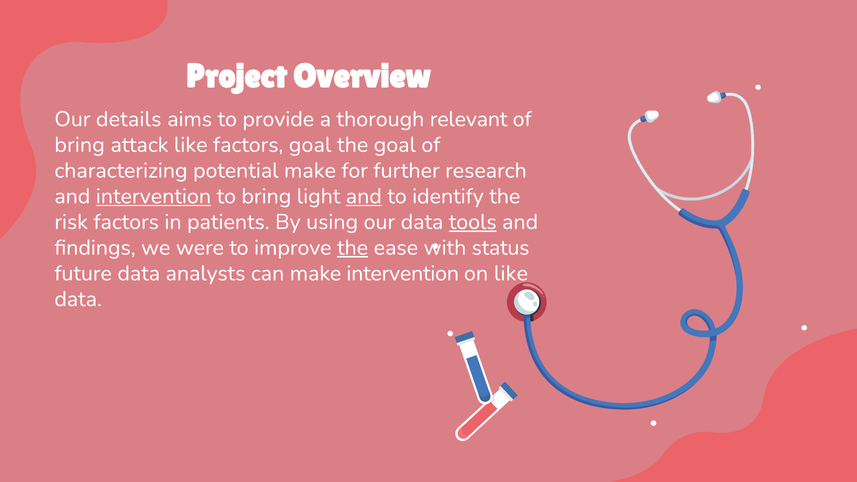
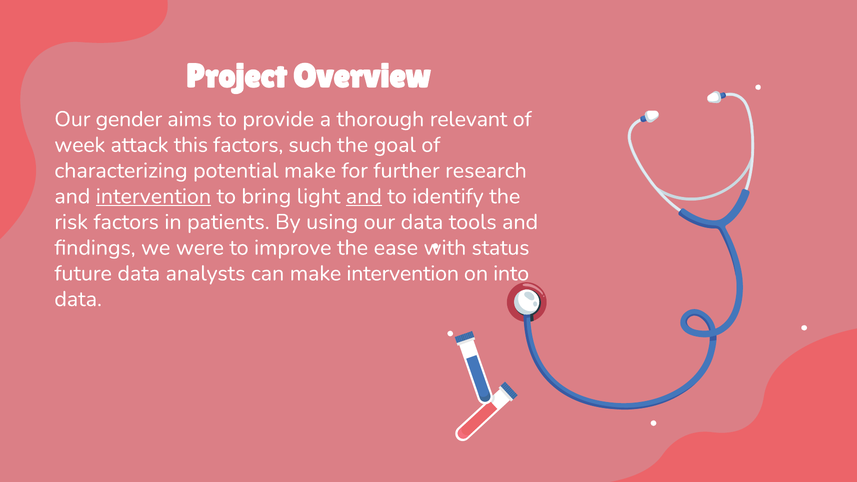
details: details -> gender
bring at (80, 145): bring -> week
attack like: like -> this
factors goal: goal -> such
tools underline: present -> none
the at (353, 248) underline: present -> none
on like: like -> into
